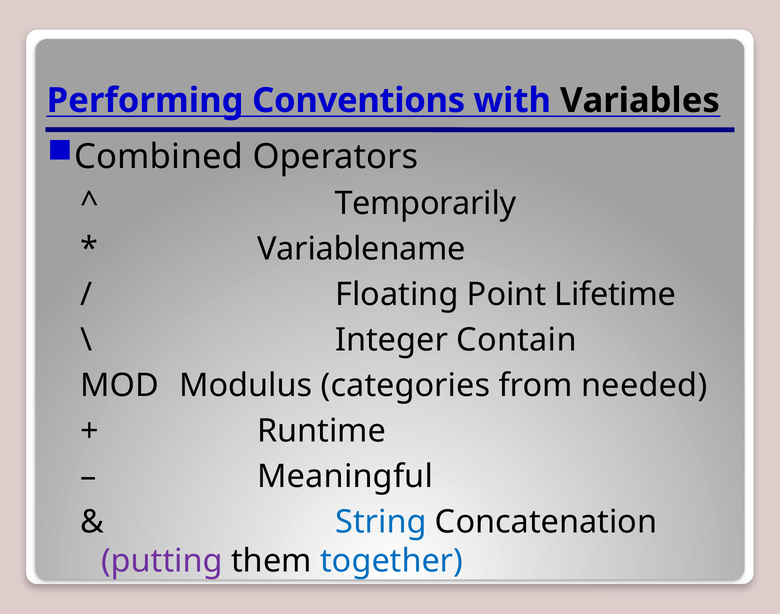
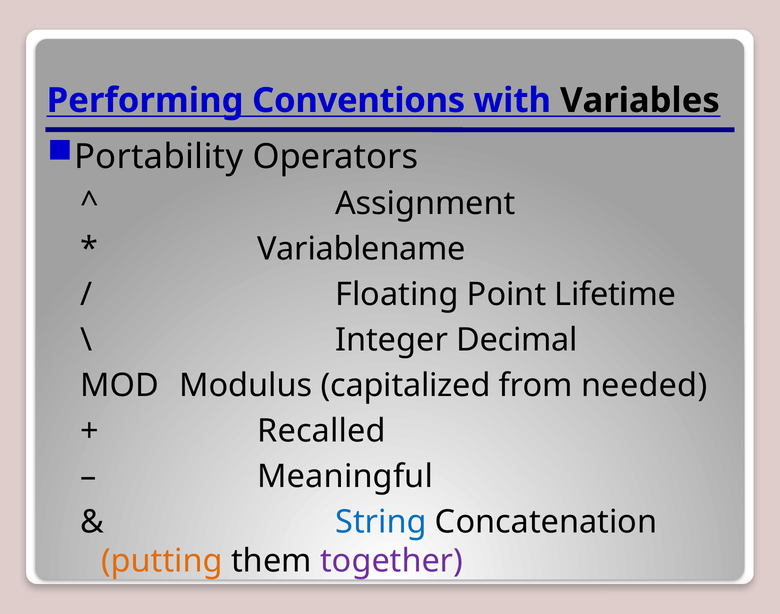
Combined: Combined -> Portability
Temporarily: Temporarily -> Assignment
Contain: Contain -> Decimal
categories: categories -> capitalized
Runtime: Runtime -> Recalled
putting colour: purple -> orange
together colour: blue -> purple
